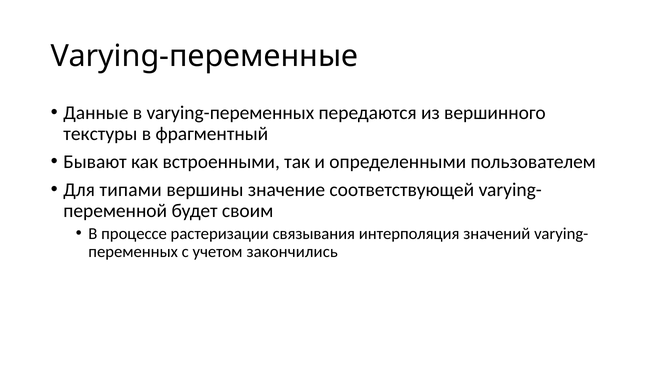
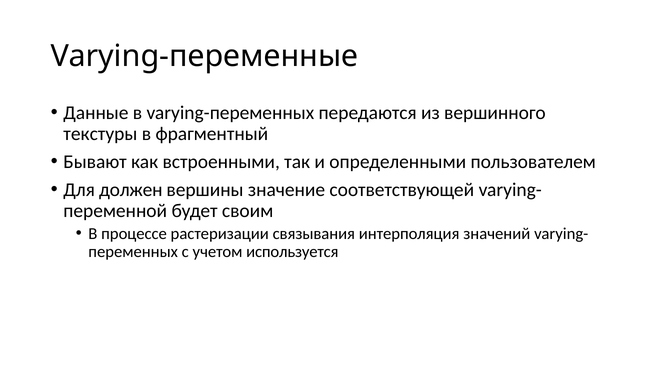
типами: типами -> должен
закончились: закончились -> используется
